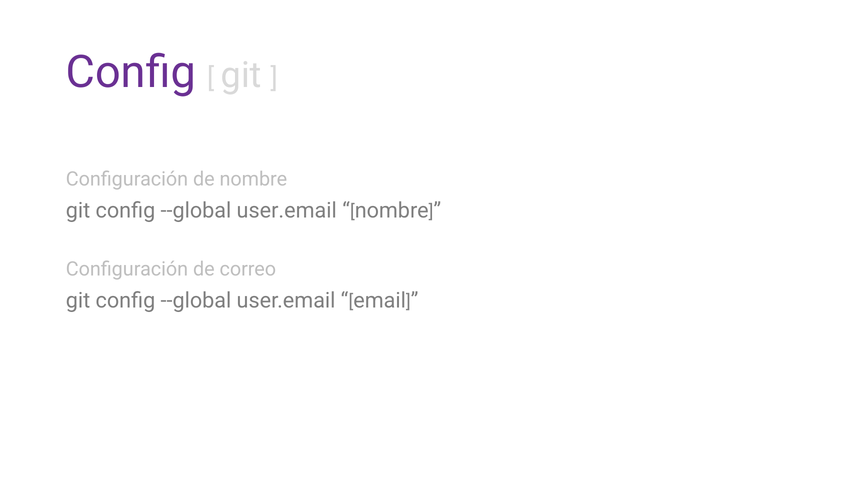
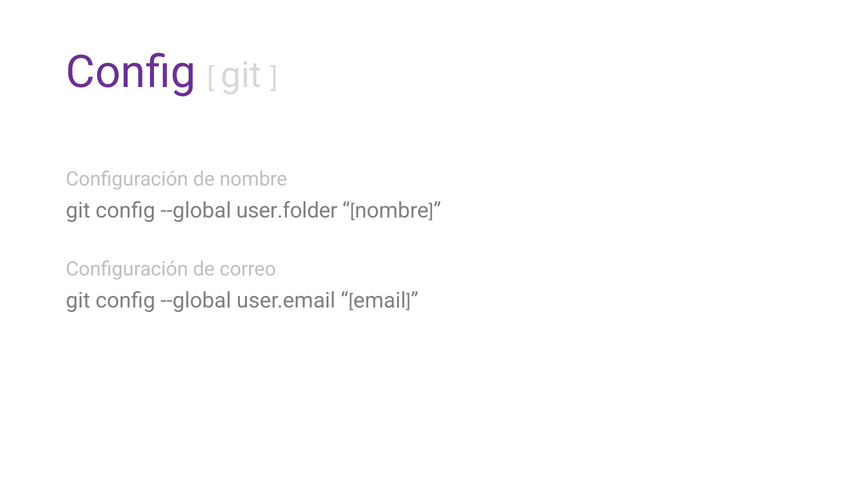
user.email at (287, 211): user.email -> user.folder
